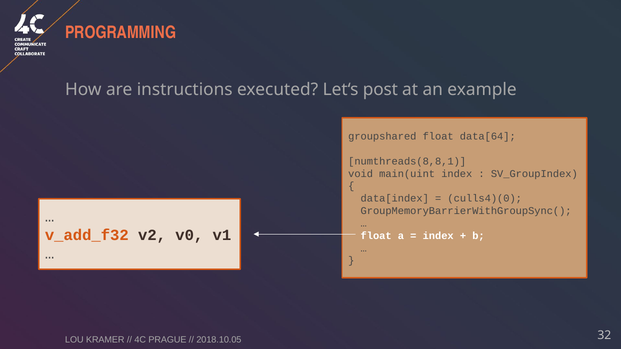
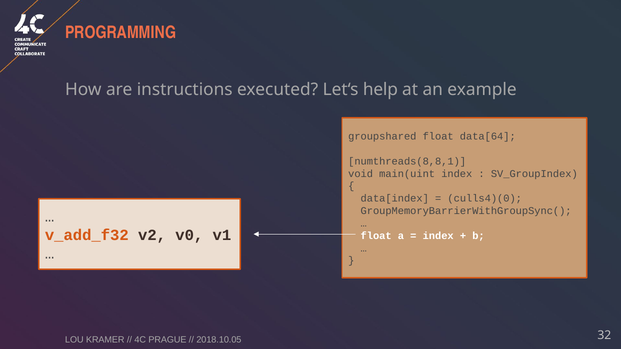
post: post -> help
